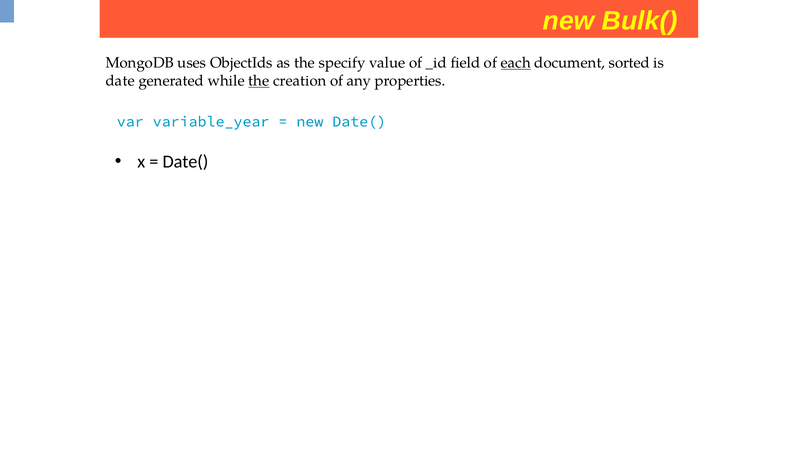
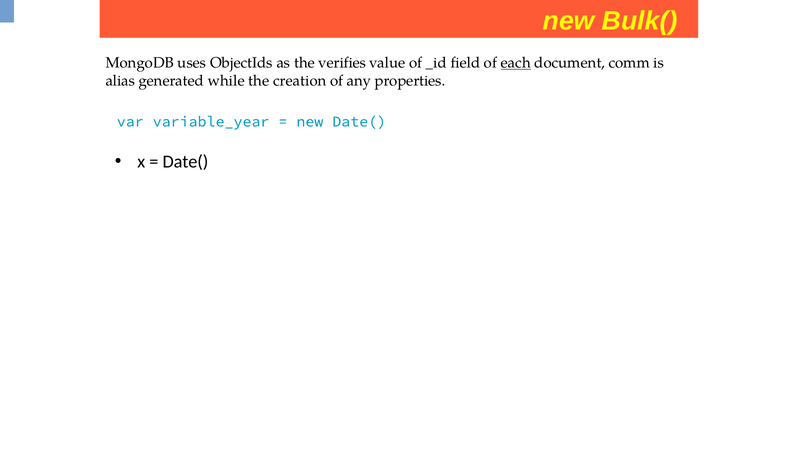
specify: specify -> verifies
sorted: sorted -> comm
date: date -> alias
the at (259, 81) underline: present -> none
